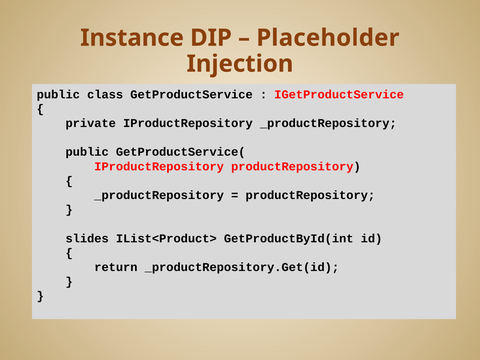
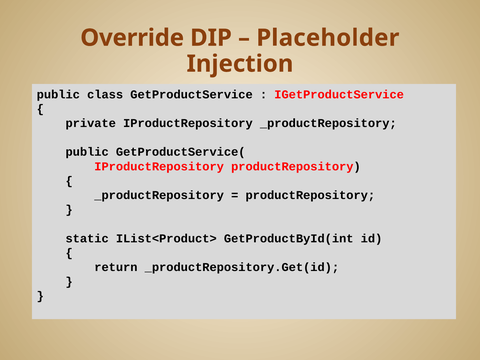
Instance: Instance -> Override
slides: slides -> static
